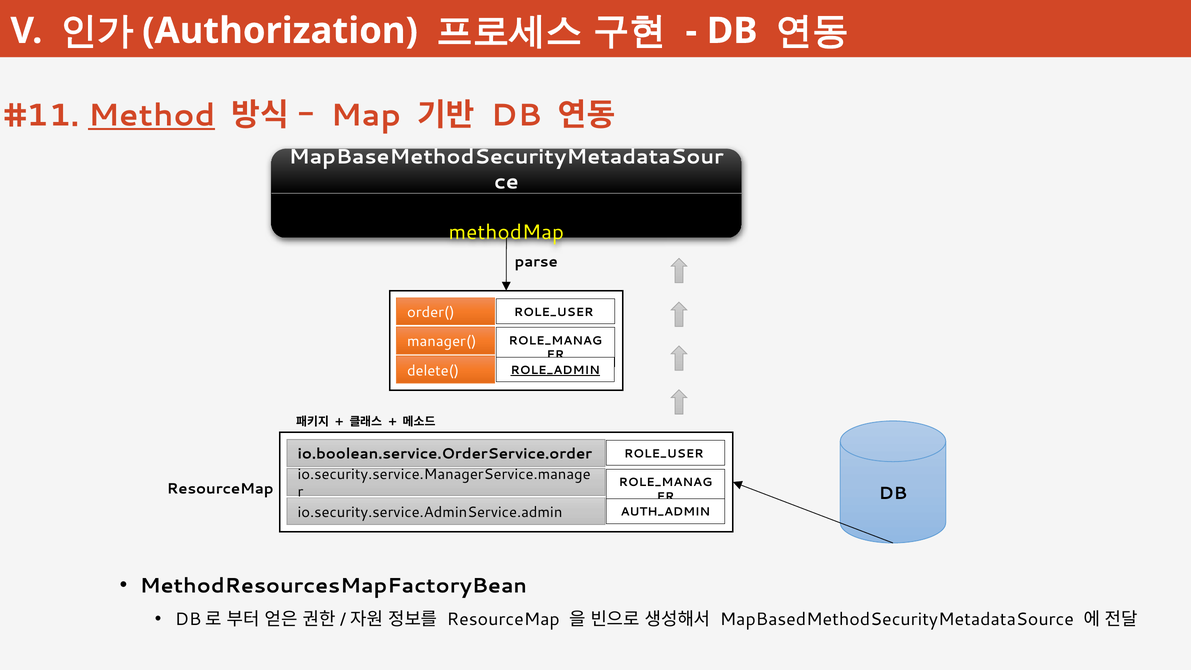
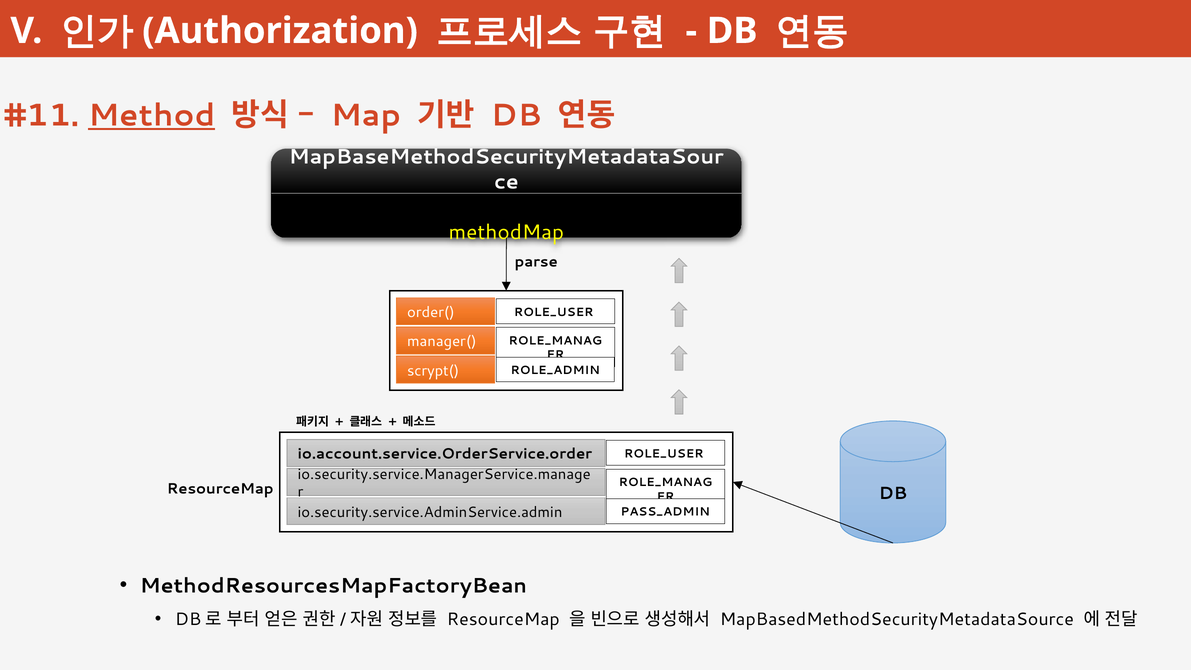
delete(: delete( -> scrypt(
ROLE_ADMIN underline: present -> none
io.boolean.service.OrderService.order: io.boolean.service.OrderService.order -> io.account.service.OrderService.order
AUTH_ADMIN: AUTH_ADMIN -> PASS_ADMIN
